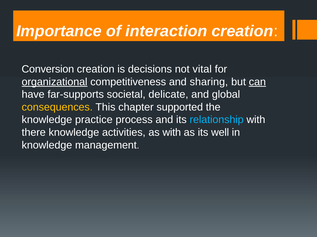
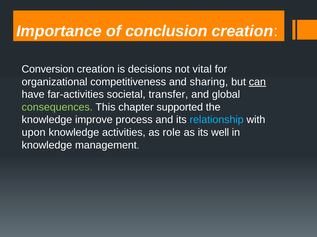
interaction: interaction -> conclusion
organizational underline: present -> none
far-supports: far-supports -> far-activities
delicate: delicate -> transfer
consequences colour: yellow -> light green
practice: practice -> improve
there: there -> upon
as with: with -> role
